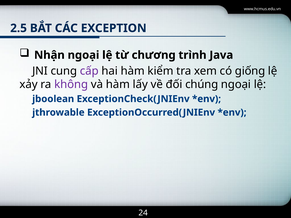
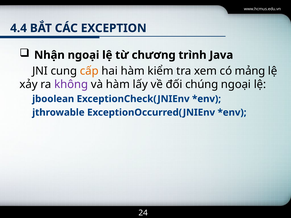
2.5: 2.5 -> 4.4
cấp colour: purple -> orange
giống: giống -> mảng
